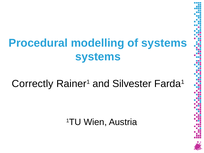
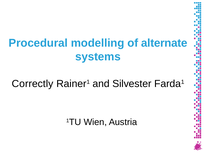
of systems: systems -> alternate
